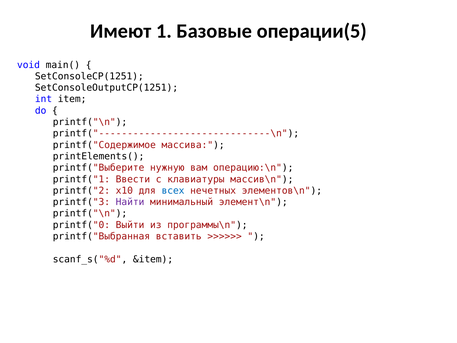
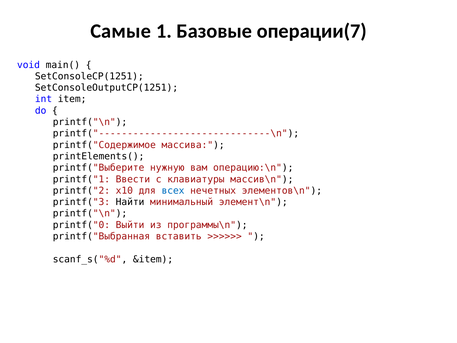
Имеют: Имеют -> Самые
операции(5: операции(5 -> операции(7
Найти colour: purple -> black
